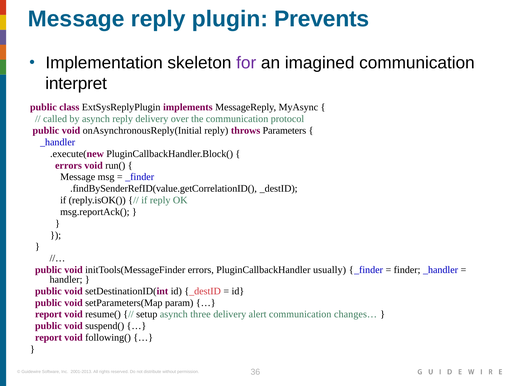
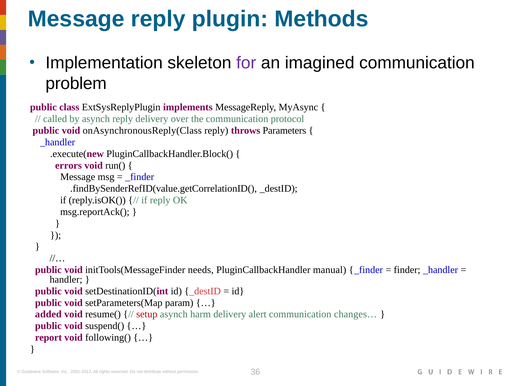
Prevents: Prevents -> Methods
interpret: interpret -> problem
onAsynchronousReply(Initial: onAsynchronousReply(Initial -> onAsynchronousReply(Class
initTools(MessageFinder errors: errors -> needs
usually: usually -> manual
report at (48, 315): report -> added
setup colour: black -> red
three: three -> harm
